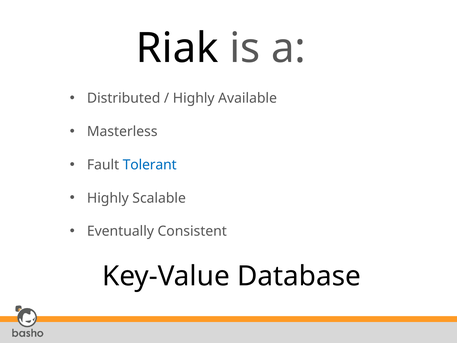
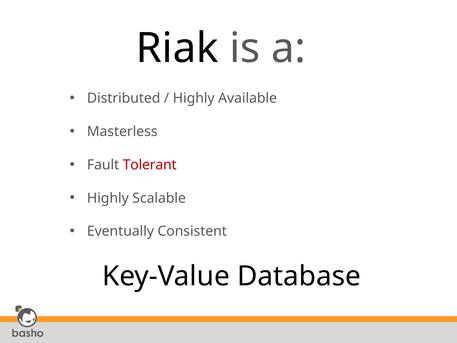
Tolerant colour: blue -> red
